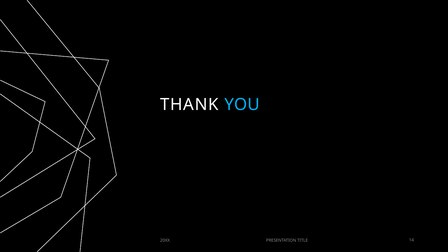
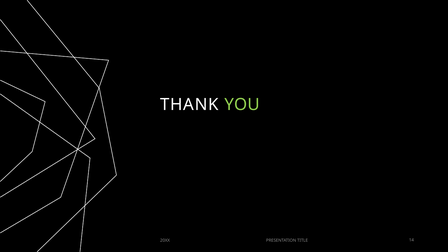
YOU colour: light blue -> light green
